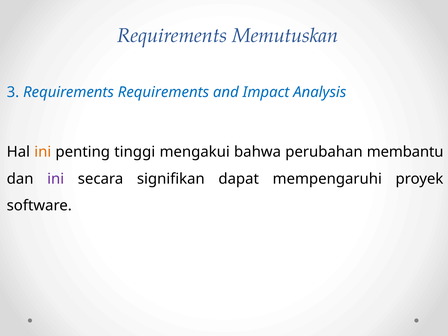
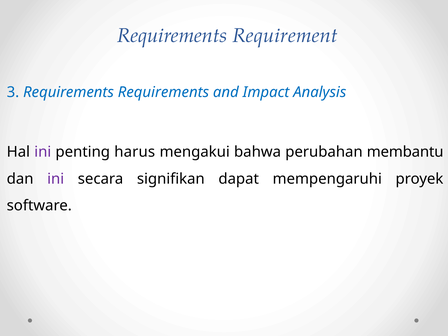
Memutuskan: Memutuskan -> Requirement
ini at (43, 152) colour: orange -> purple
tinggi: tinggi -> harus
